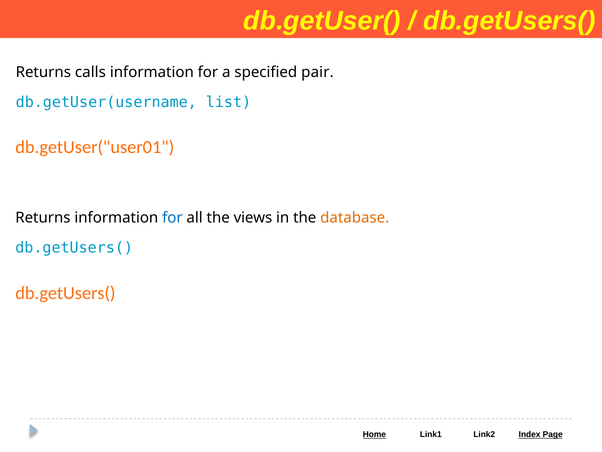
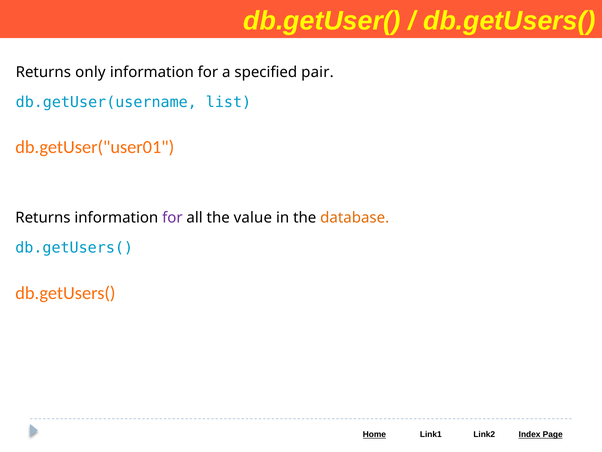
calls: calls -> only
for at (172, 218) colour: blue -> purple
views: views -> value
